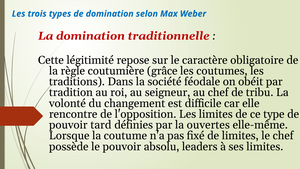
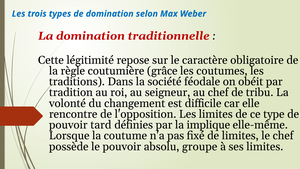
ouvertes: ouvertes -> implique
leaders: leaders -> groupe
